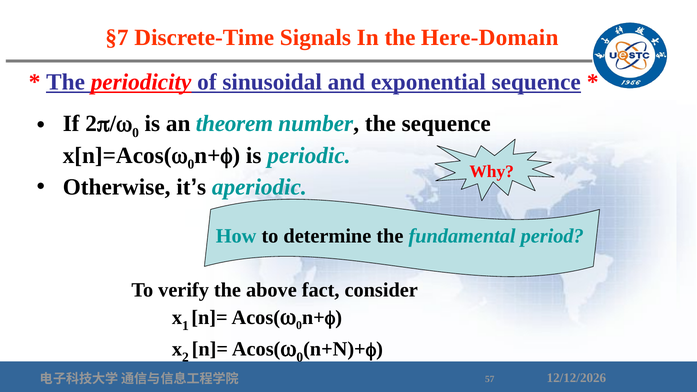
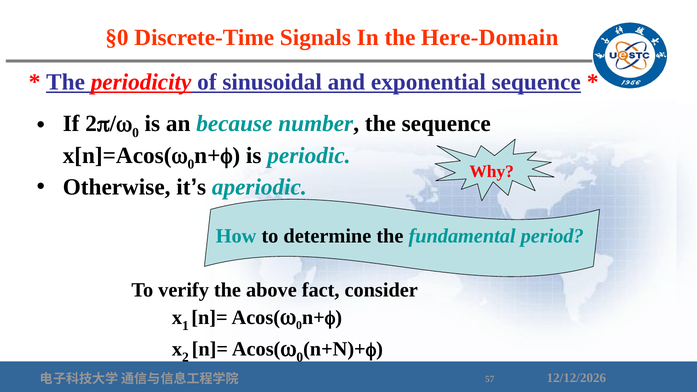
§7: §7 -> §0
theorem: theorem -> because
